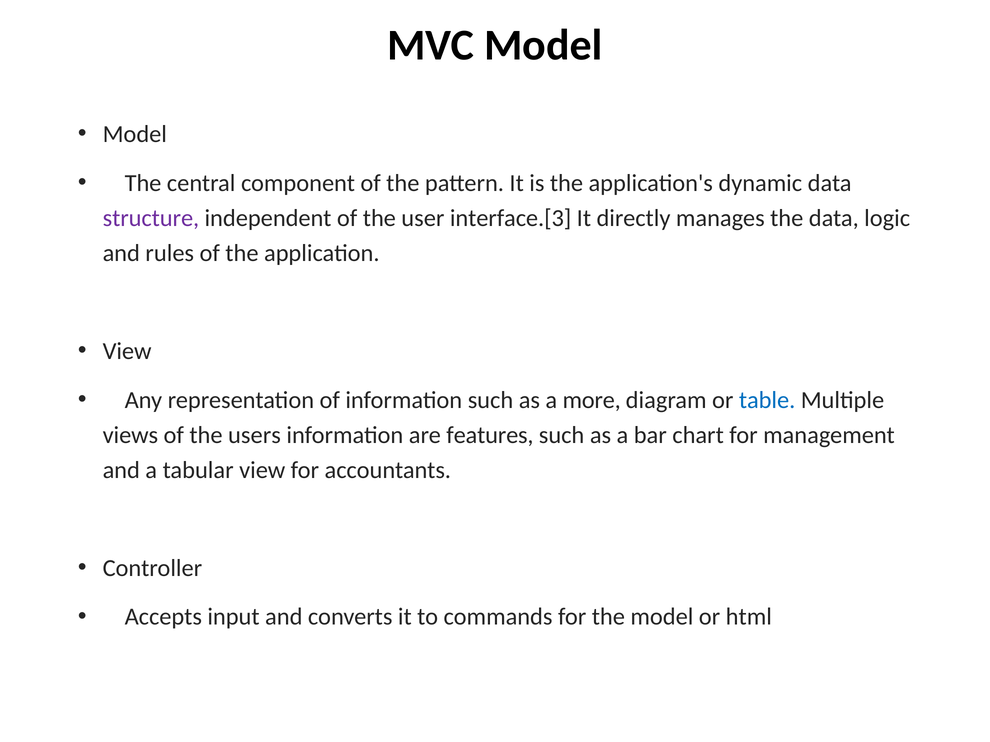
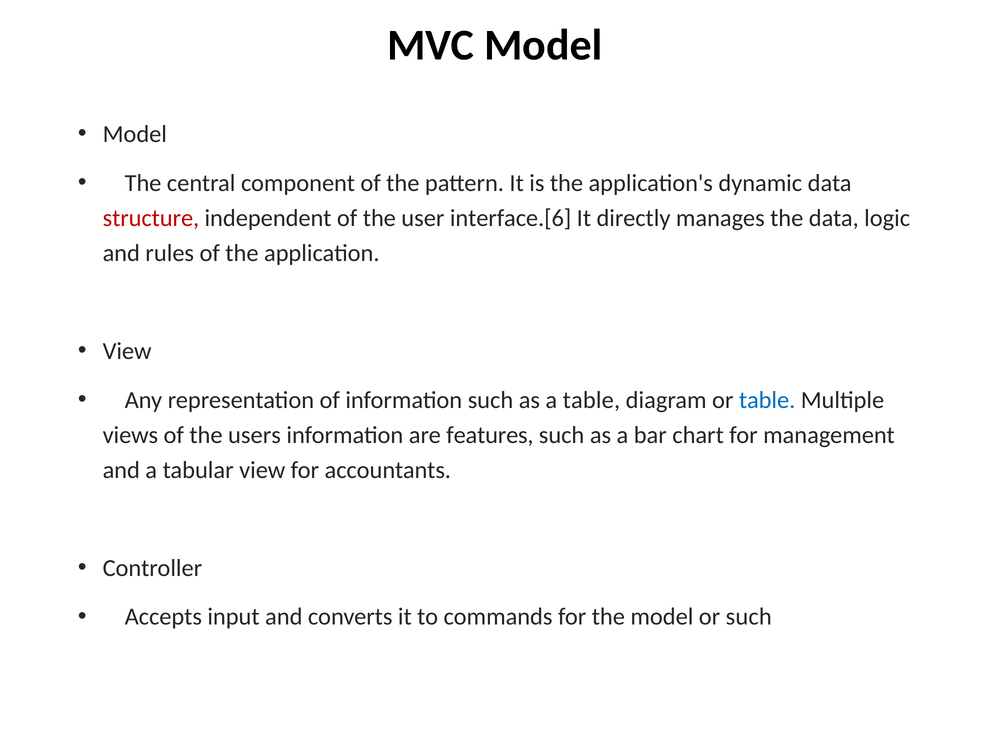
structure colour: purple -> red
interface.[3: interface.[3 -> interface.[6
a more: more -> table
or html: html -> such
